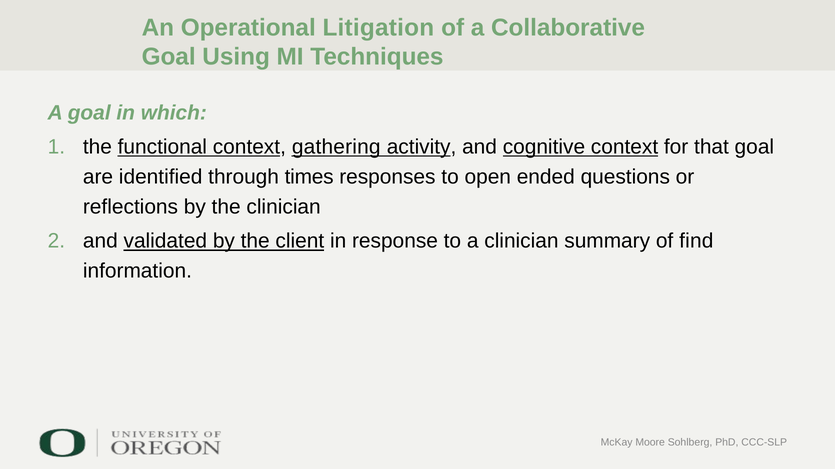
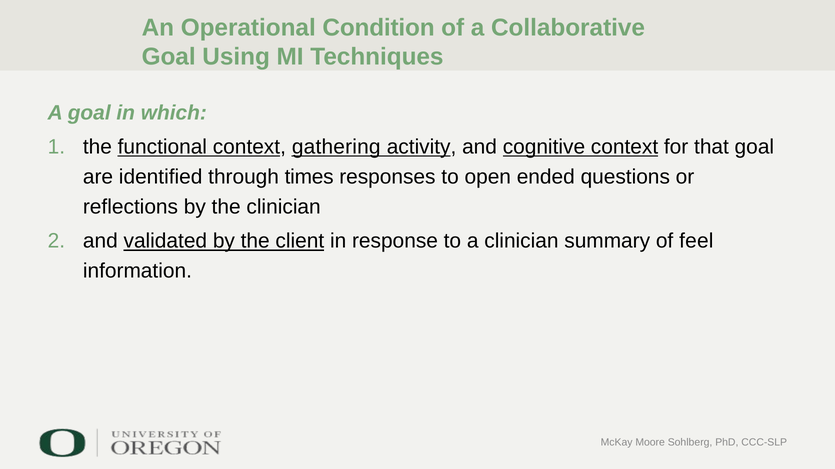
Litigation: Litigation -> Condition
find: find -> feel
